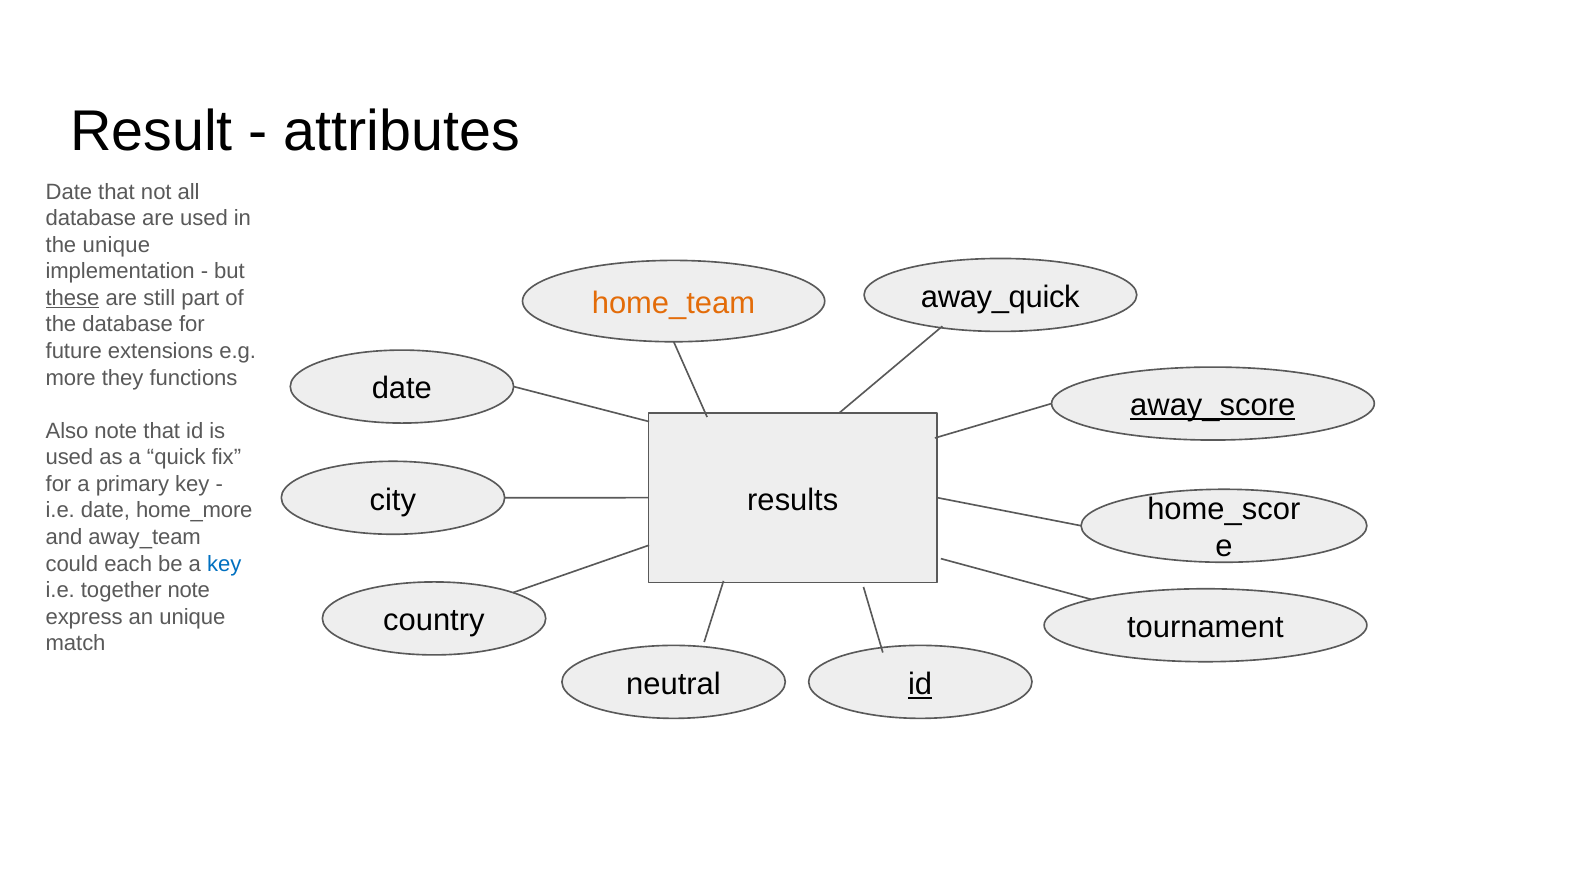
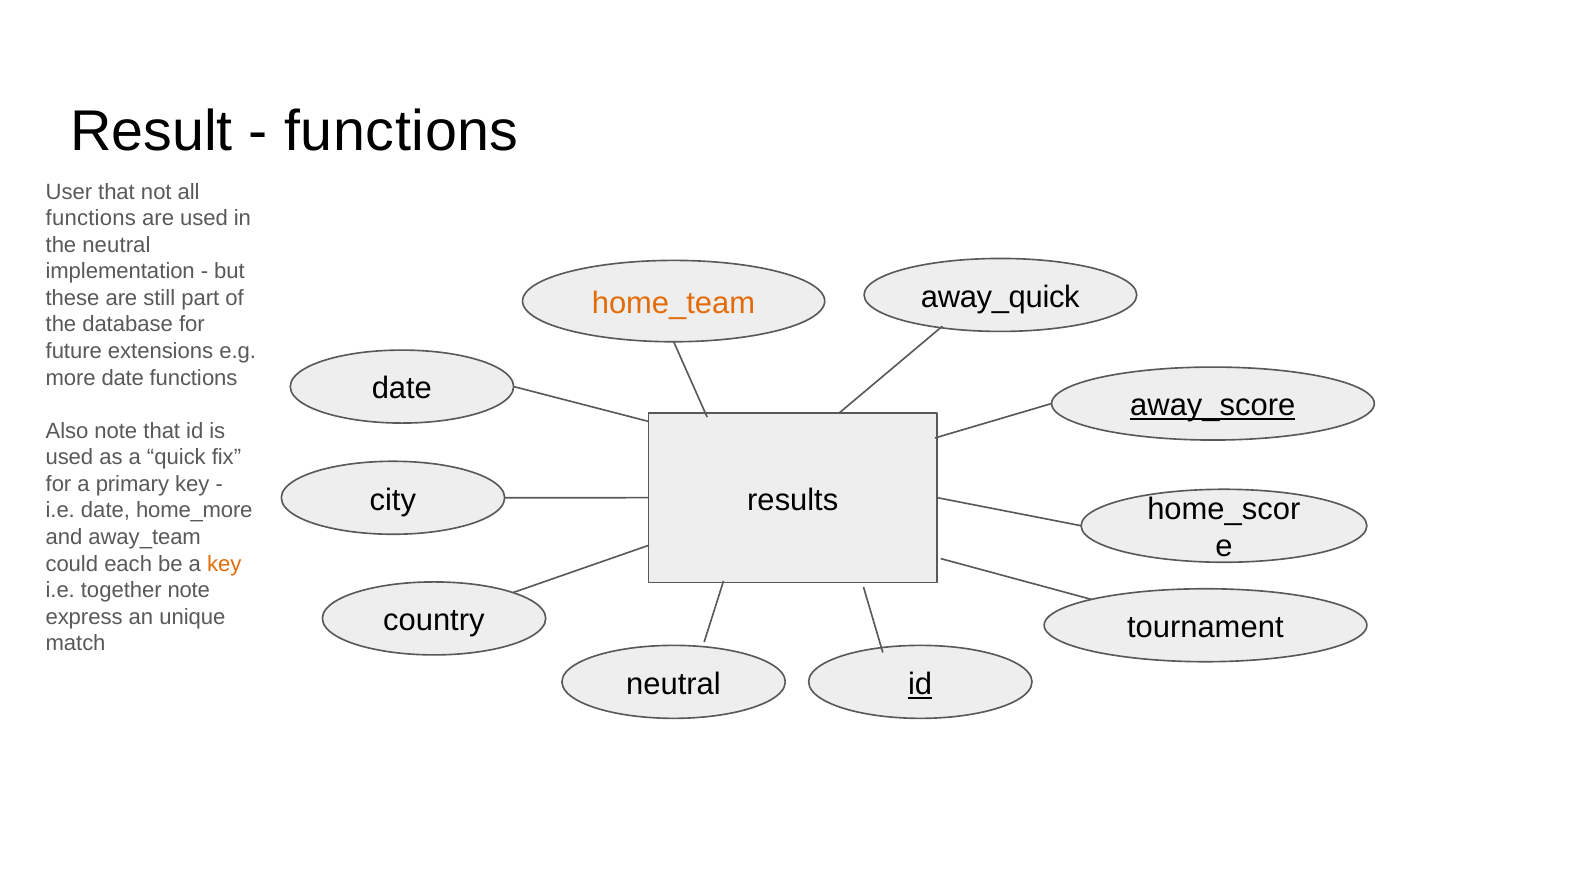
attributes at (402, 132): attributes -> functions
Date at (69, 192): Date -> User
database at (91, 218): database -> functions
the unique: unique -> neutral
these underline: present -> none
more they: they -> date
key at (224, 563) colour: blue -> orange
